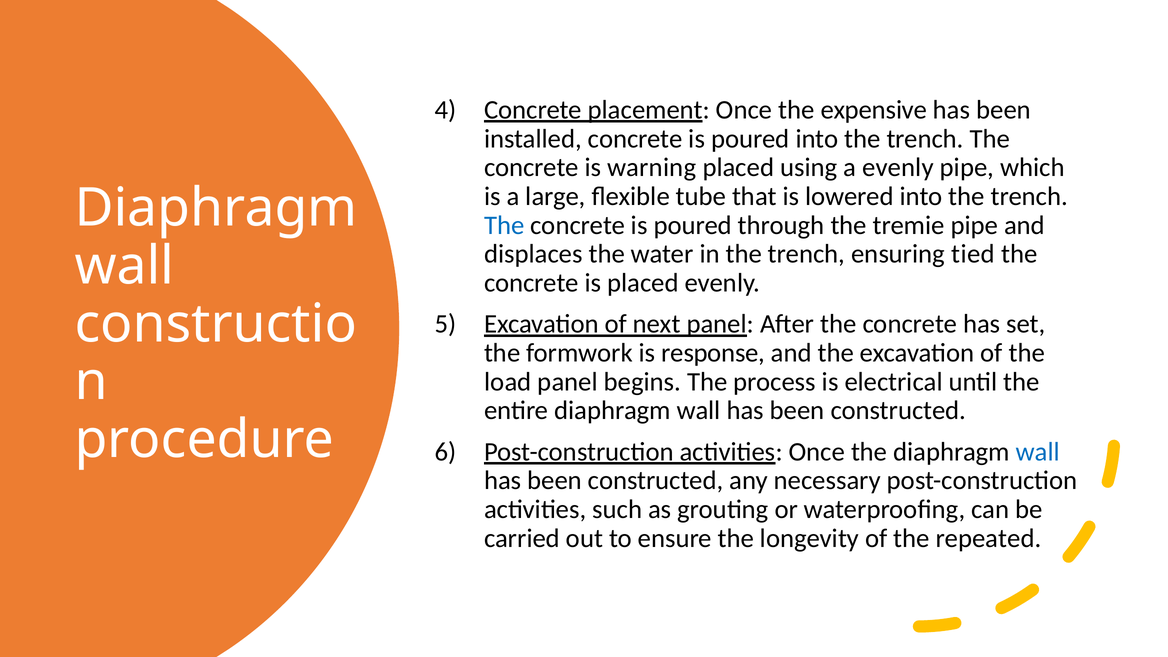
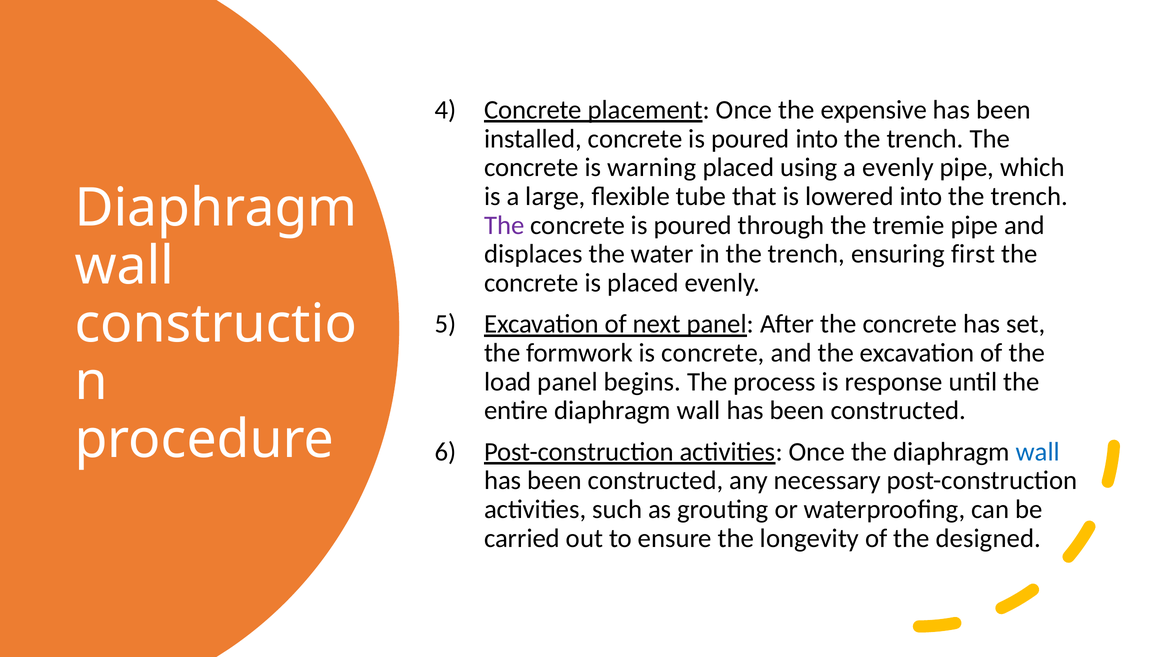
The at (504, 225) colour: blue -> purple
tied: tied -> first
is response: response -> concrete
electrical: electrical -> response
repeated: repeated -> designed
